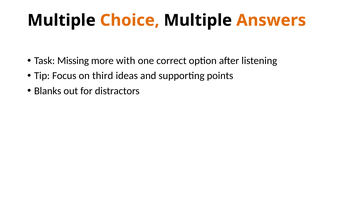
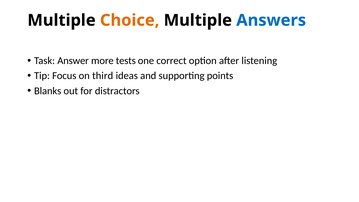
Answers colour: orange -> blue
Missing: Missing -> Answer
with: with -> tests
